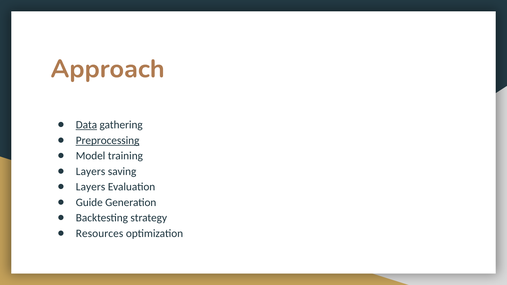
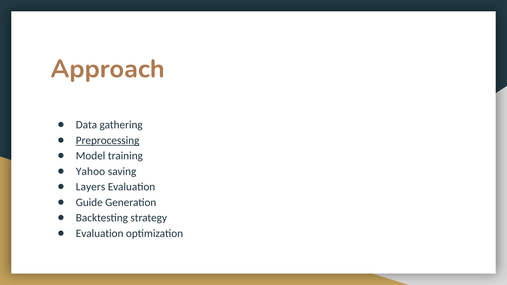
Data underline: present -> none
Layers at (91, 172): Layers -> Yahoo
Resources at (100, 234): Resources -> Evaluation
